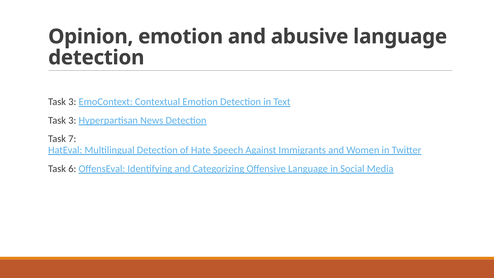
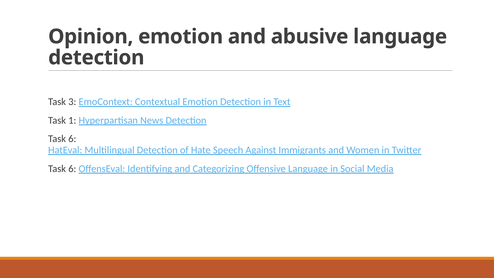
3 at (72, 120): 3 -> 1
7 at (72, 139): 7 -> 6
